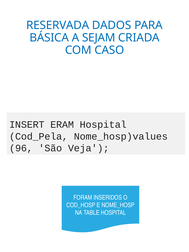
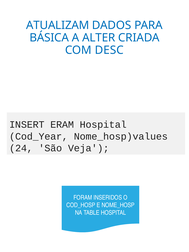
RESERVADA: RESERVADA -> ATUALIZAM
SEJAM: SEJAM -> ALTER
CASO: CASO -> DESC
Cod_Pela: Cod_Pela -> Cod_Year
96: 96 -> 24
